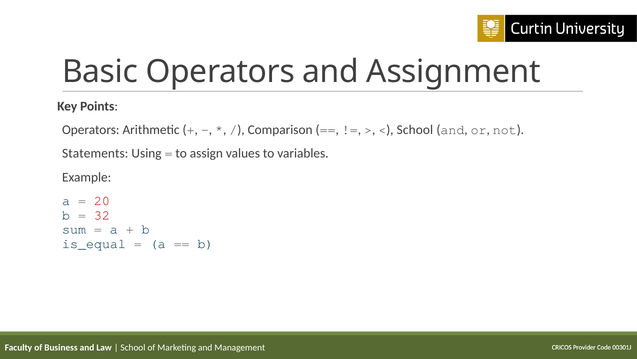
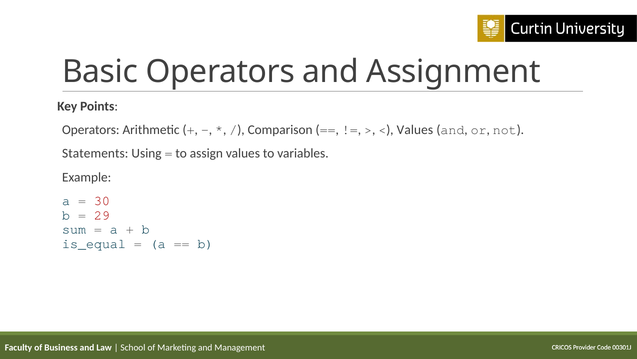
School at (415, 130): School -> Values
20: 20 -> 30
32: 32 -> 29
